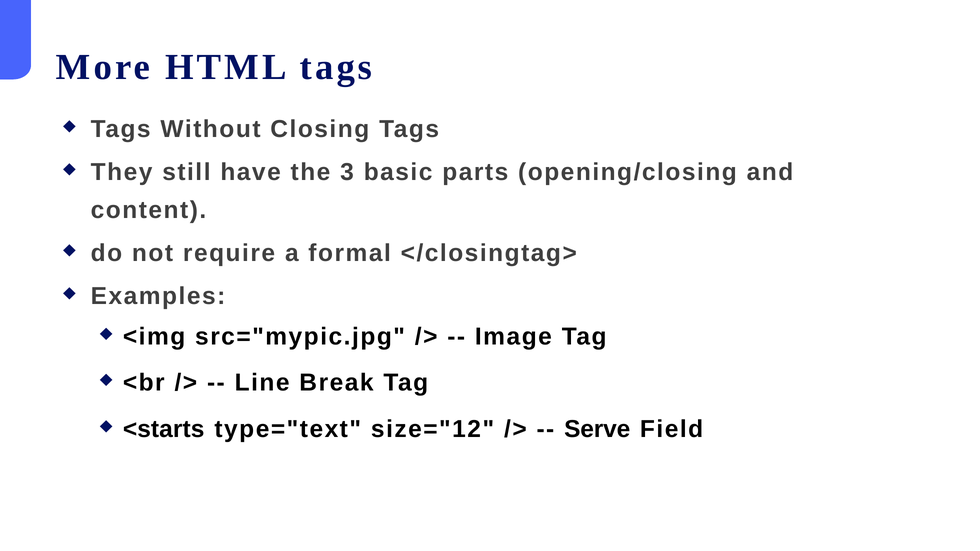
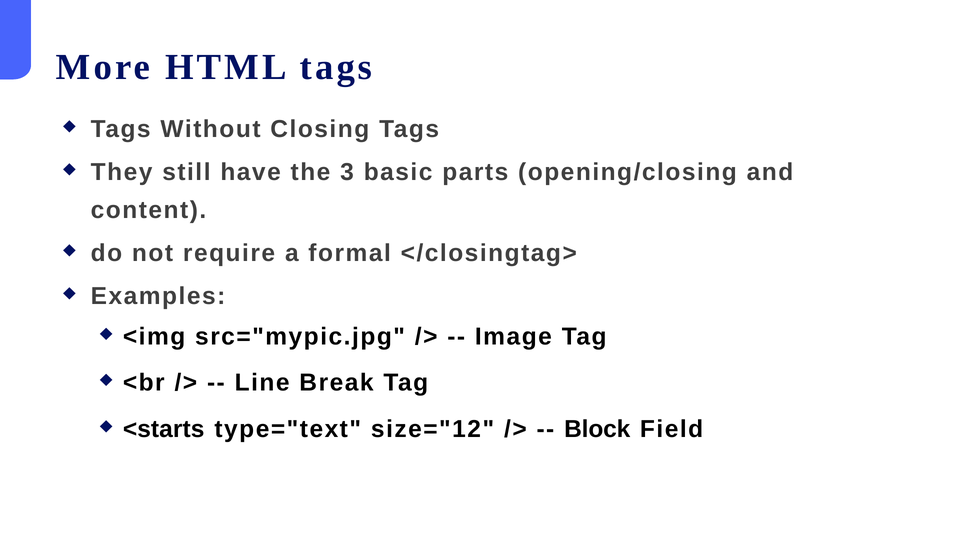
Serve: Serve -> Block
